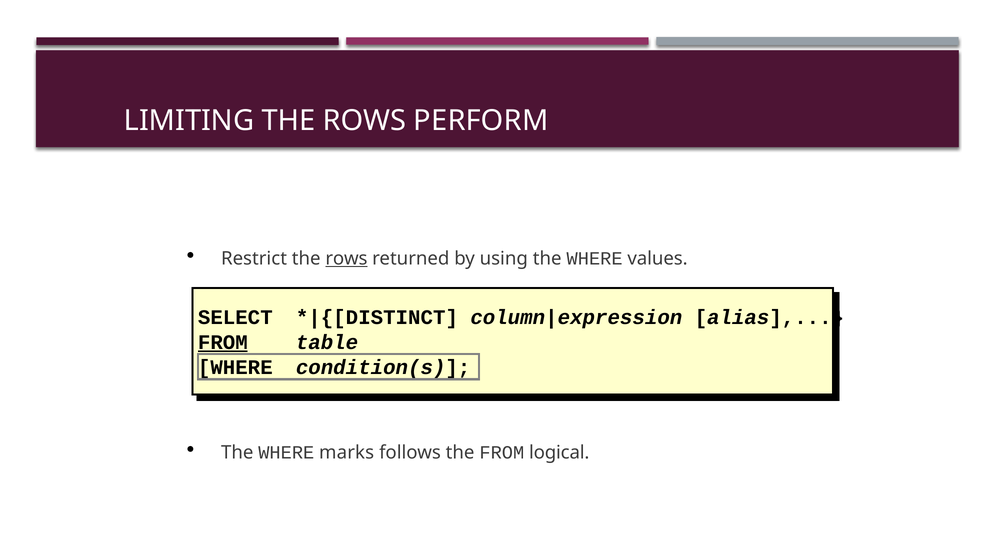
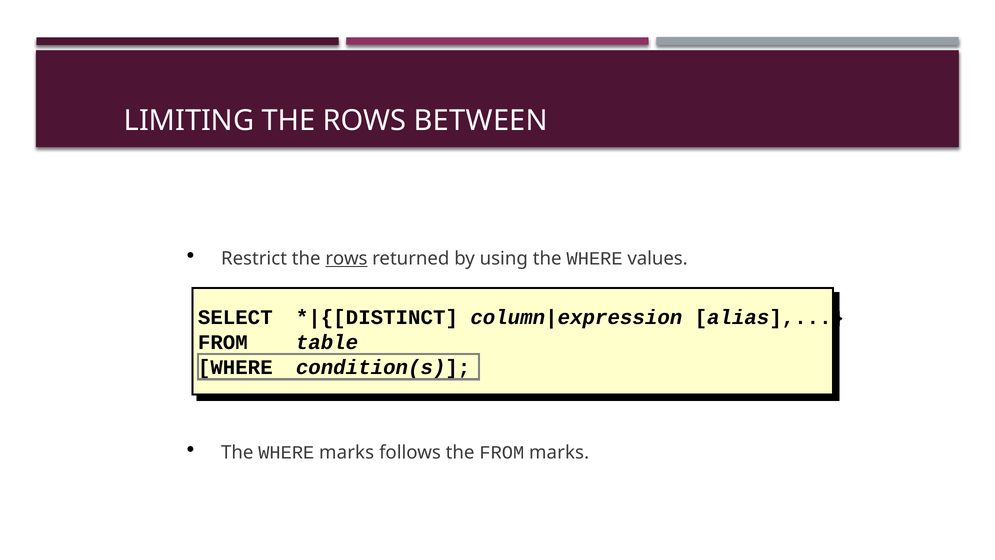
PERFORM: PERFORM -> BETWEEN
FROM at (223, 342) underline: present -> none
FROM logical: logical -> marks
